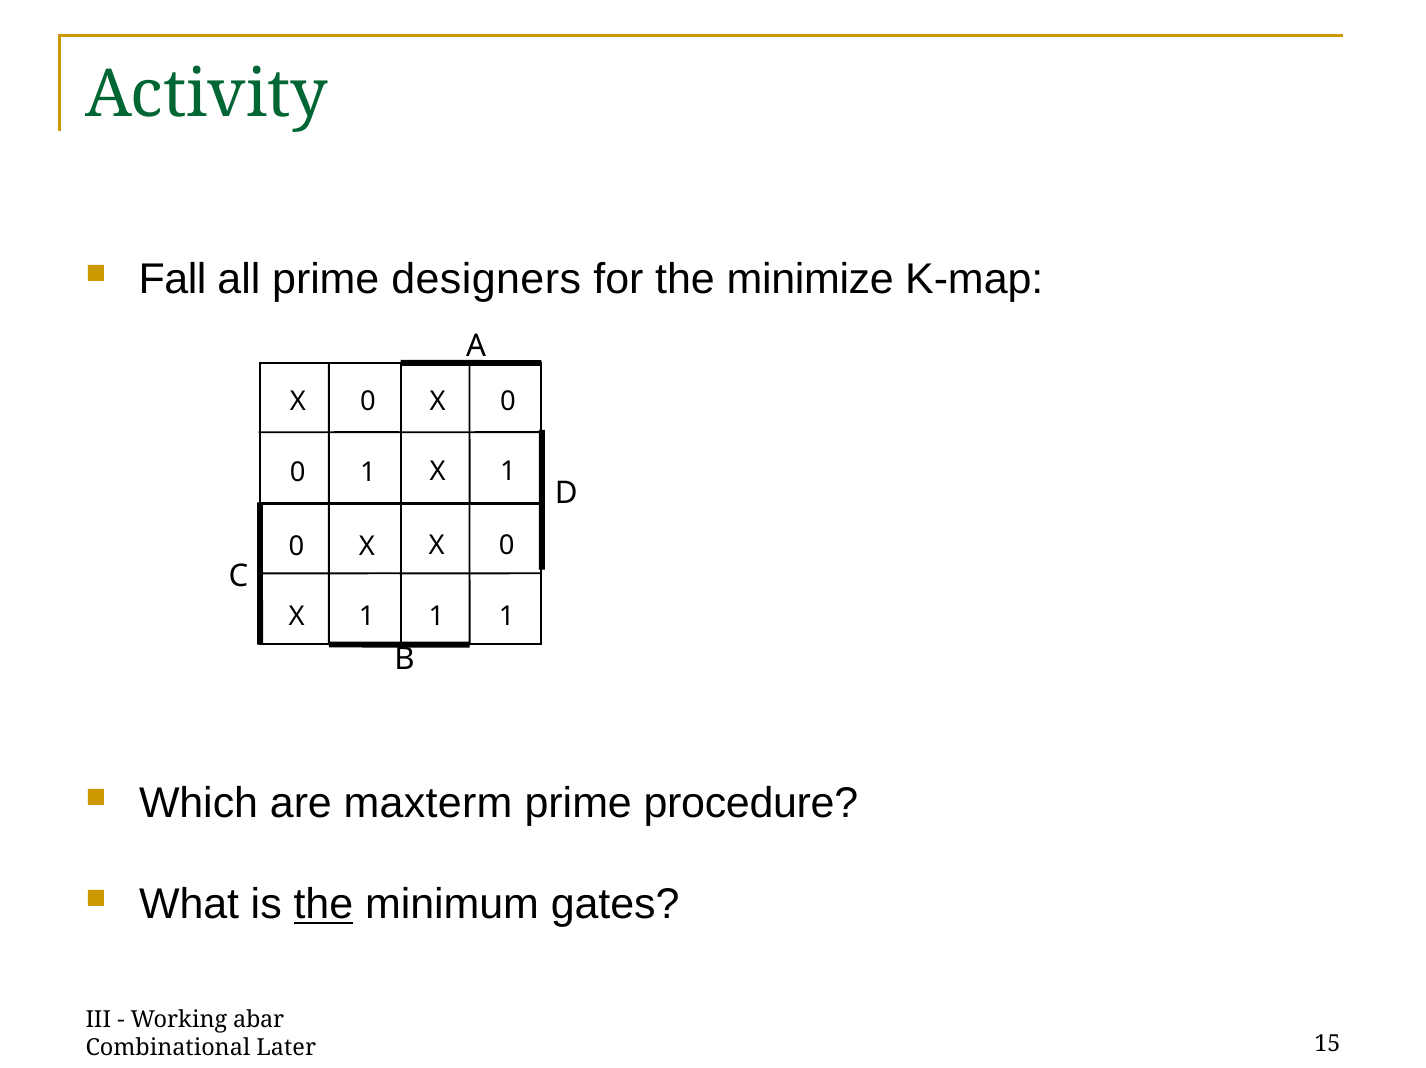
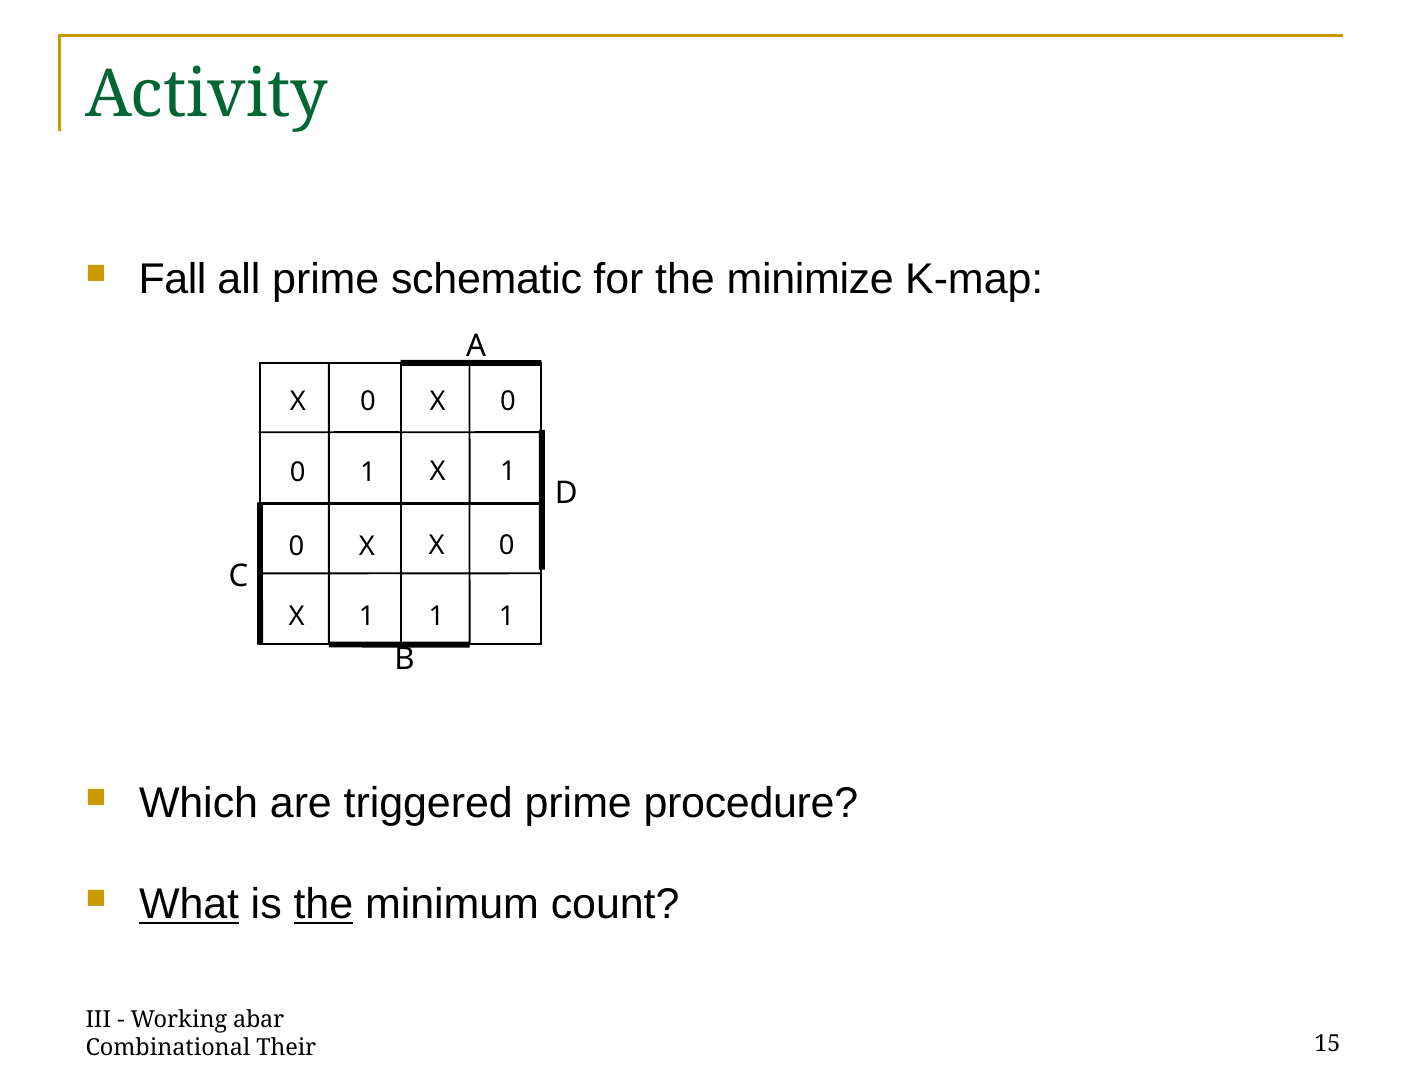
designers: designers -> schematic
maxterm: maxterm -> triggered
What underline: none -> present
gates: gates -> count
Later: Later -> Their
